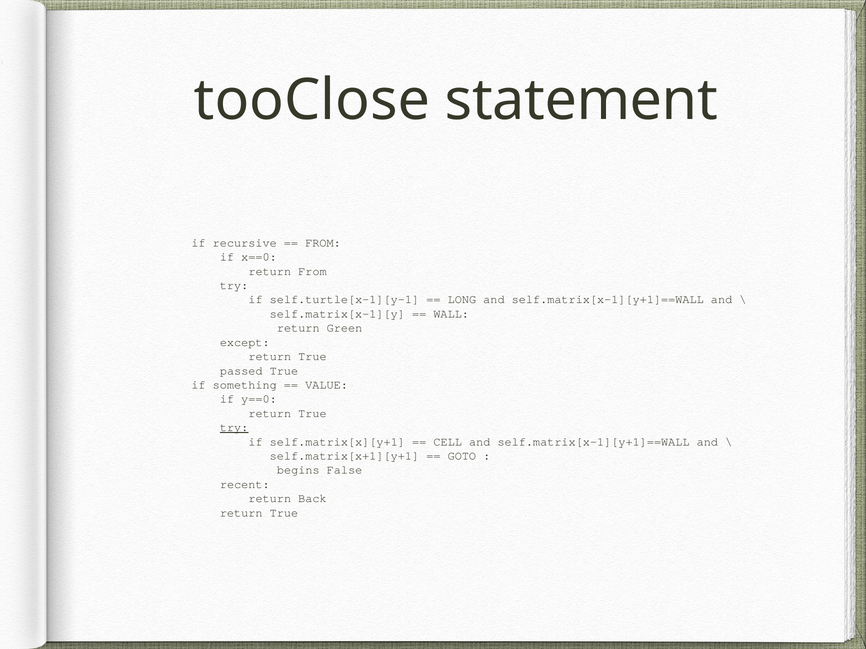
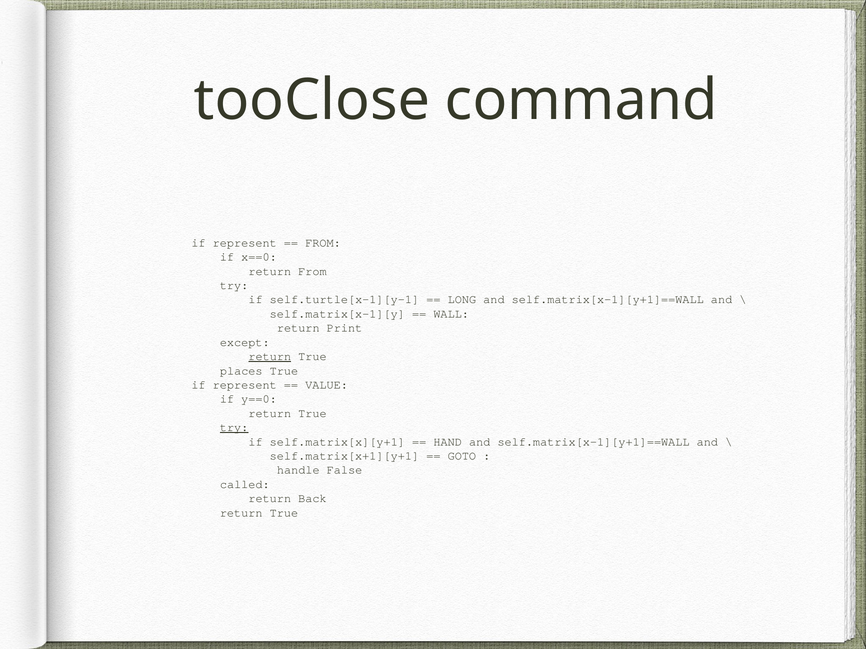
statement: statement -> command
recursive at (245, 243): recursive -> represent
Green: Green -> Print
return at (270, 357) underline: none -> present
passed: passed -> places
something at (245, 385): something -> represent
CELL: CELL -> HAND
begins: begins -> handle
recent: recent -> called
